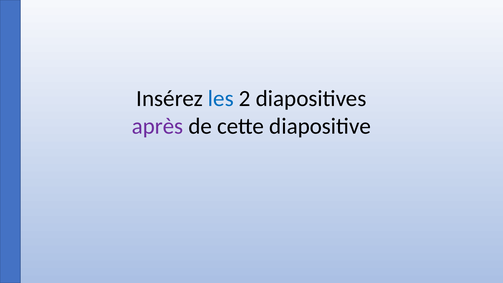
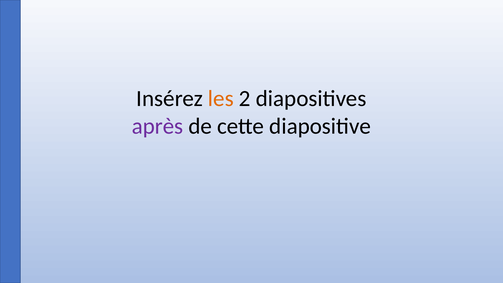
les colour: blue -> orange
